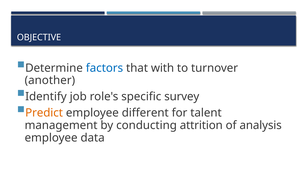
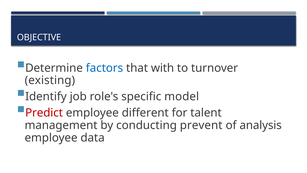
another: another -> existing
survey: survey -> model
Predict colour: orange -> red
attrition: attrition -> prevent
